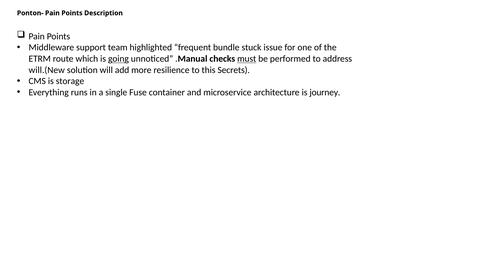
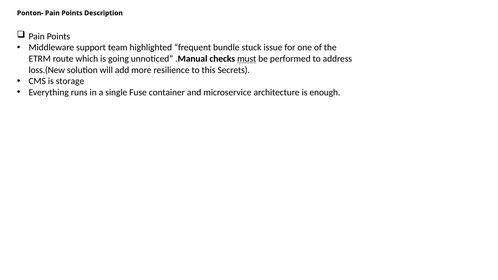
going underline: present -> none
will.(New: will.(New -> loss.(New
journey: journey -> enough
